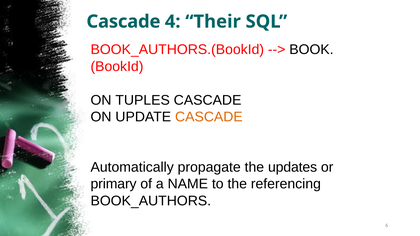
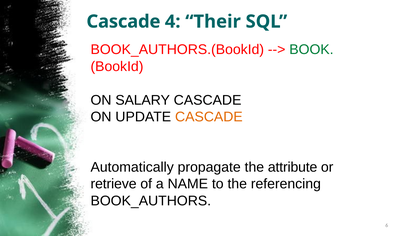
BOOK colour: black -> green
TUPLES: TUPLES -> SALARY
updates: updates -> attribute
primary: primary -> retrieve
